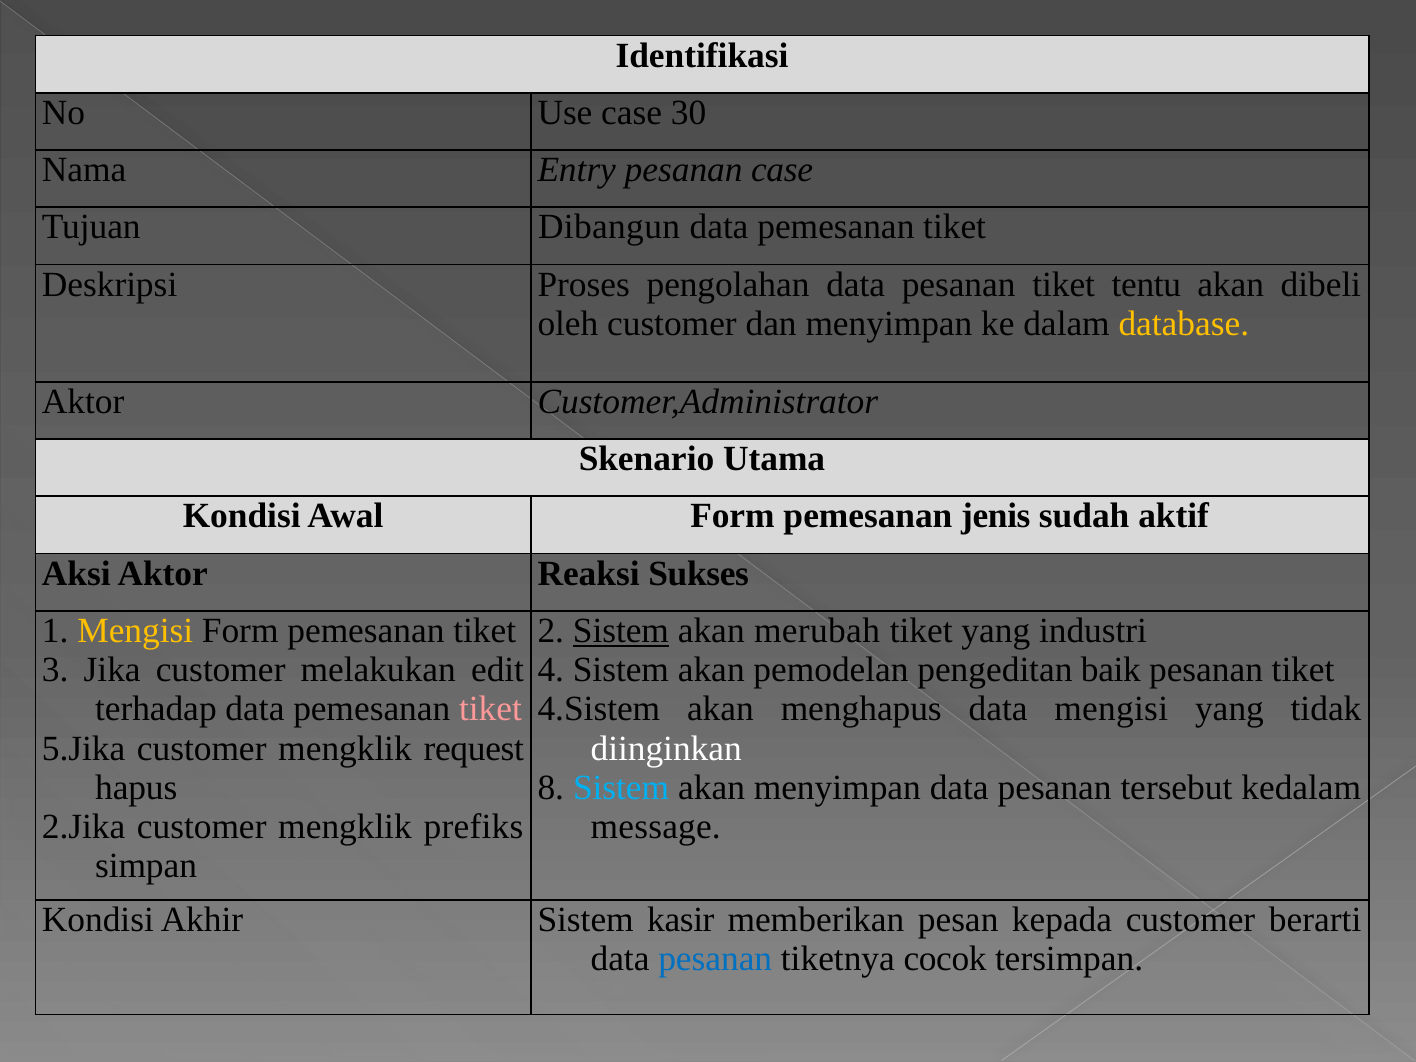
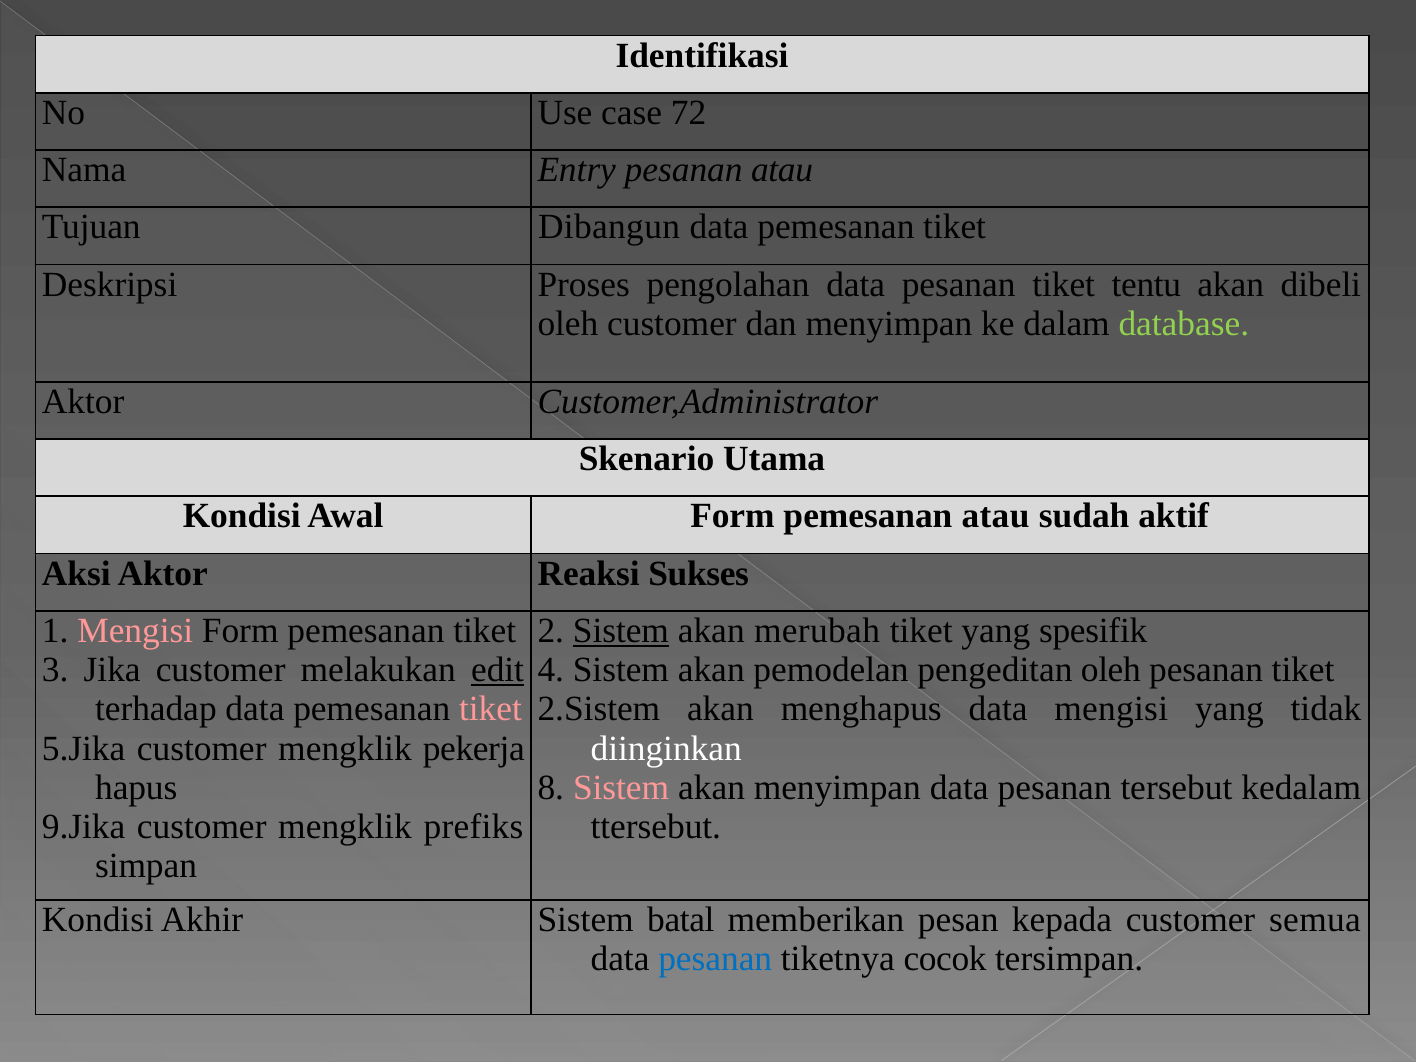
30: 30 -> 72
pesanan case: case -> atau
database colour: yellow -> light green
pemesanan jenis: jenis -> atau
Mengisi at (135, 631) colour: yellow -> pink
industri: industri -> spesifik
edit underline: none -> present
pengeditan baik: baik -> oleh
4.Sistem: 4.Sistem -> 2.Sistem
request: request -> pekerja
Sistem at (621, 788) colour: light blue -> pink
2.Jika: 2.Jika -> 9.Jika
message: message -> ttersebut
kasir: kasir -> batal
berarti: berarti -> semua
